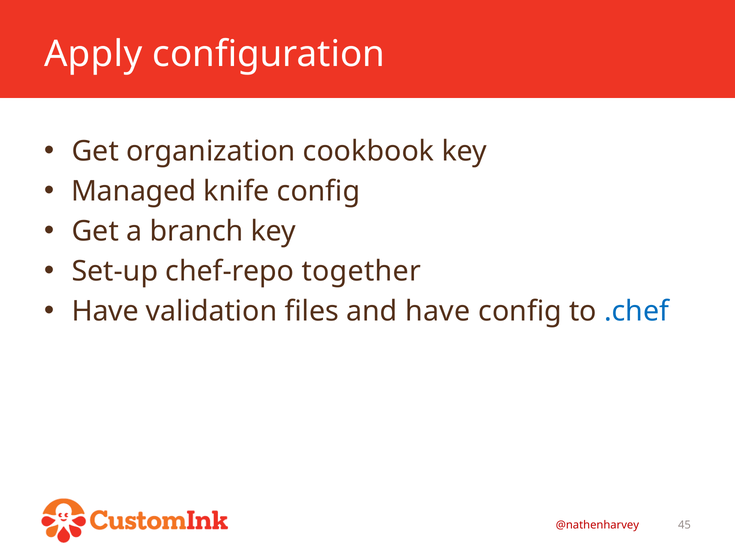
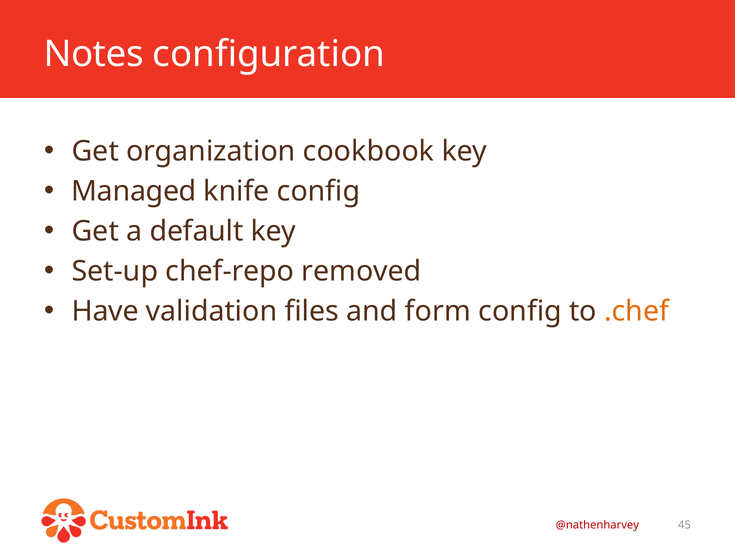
Apply: Apply -> Notes
branch: branch -> default
together: together -> removed
and have: have -> form
.chef colour: blue -> orange
